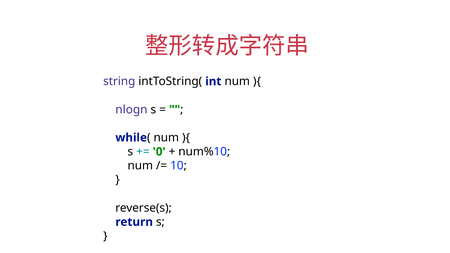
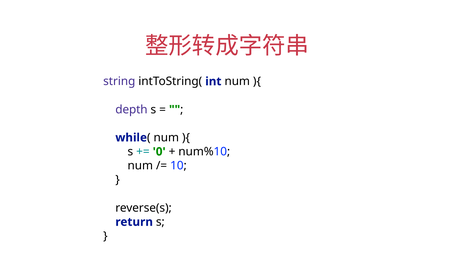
nlogn: nlogn -> depth
